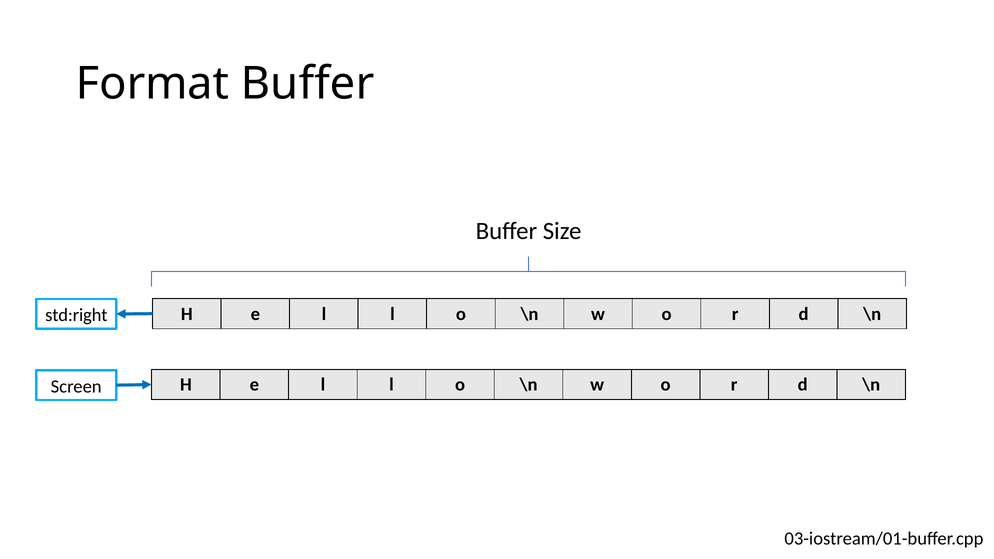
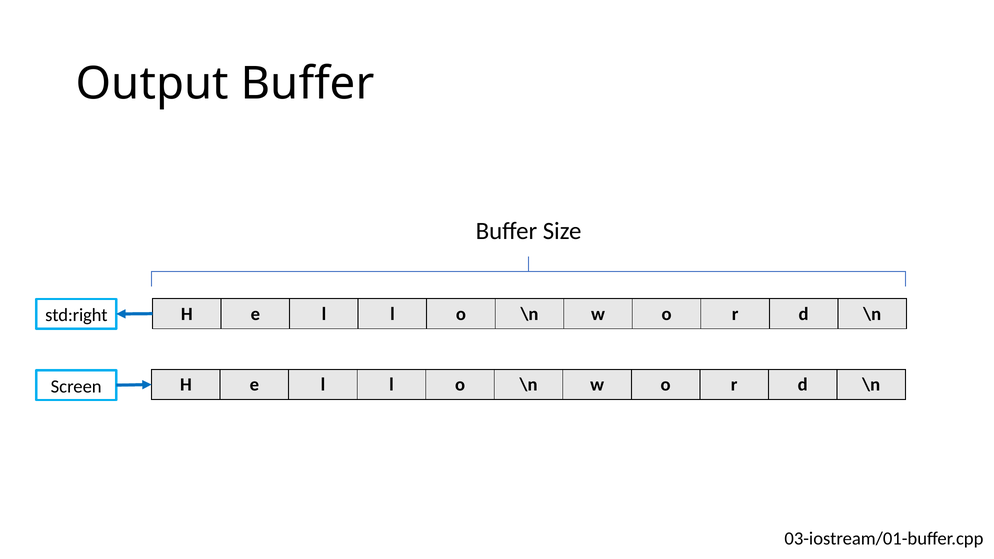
Format: Format -> Output
